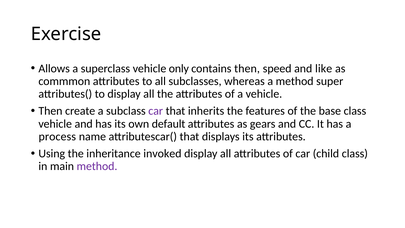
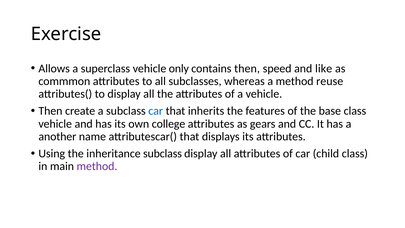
super: super -> reuse
car at (156, 111) colour: purple -> blue
default: default -> college
process: process -> another
inheritance invoked: invoked -> subclass
